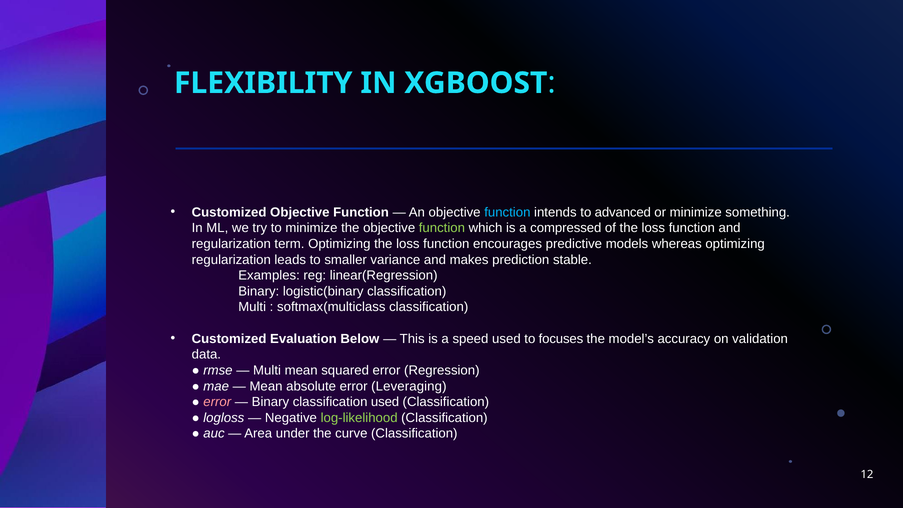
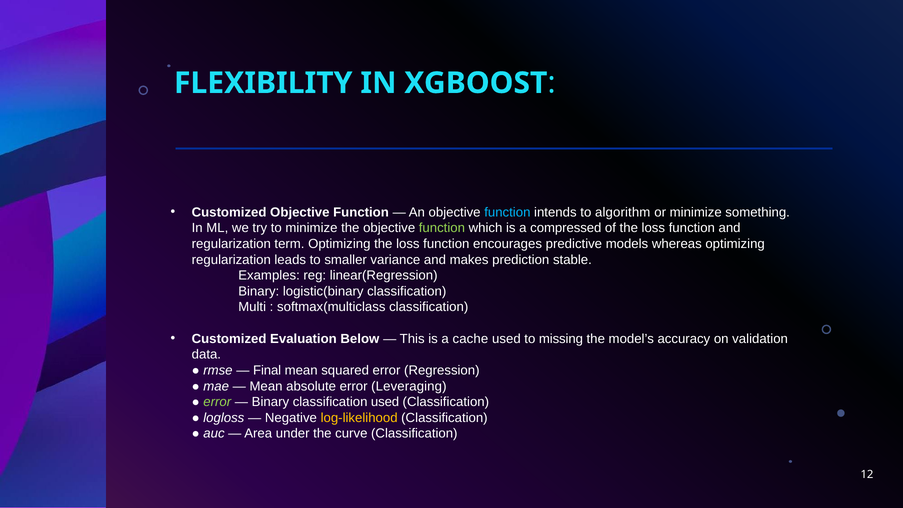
advanced: advanced -> algorithm
speed: speed -> cache
focuses: focuses -> missing
Multi at (267, 370): Multi -> Final
error at (217, 402) colour: pink -> light green
log-likelihood colour: light green -> yellow
